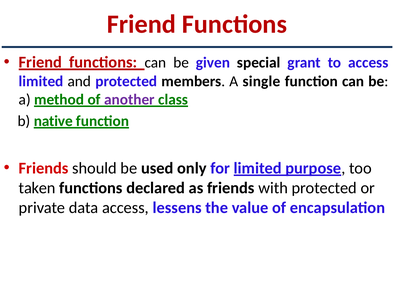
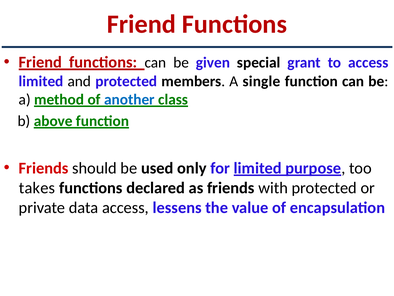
another colour: purple -> blue
native: native -> above
taken: taken -> takes
